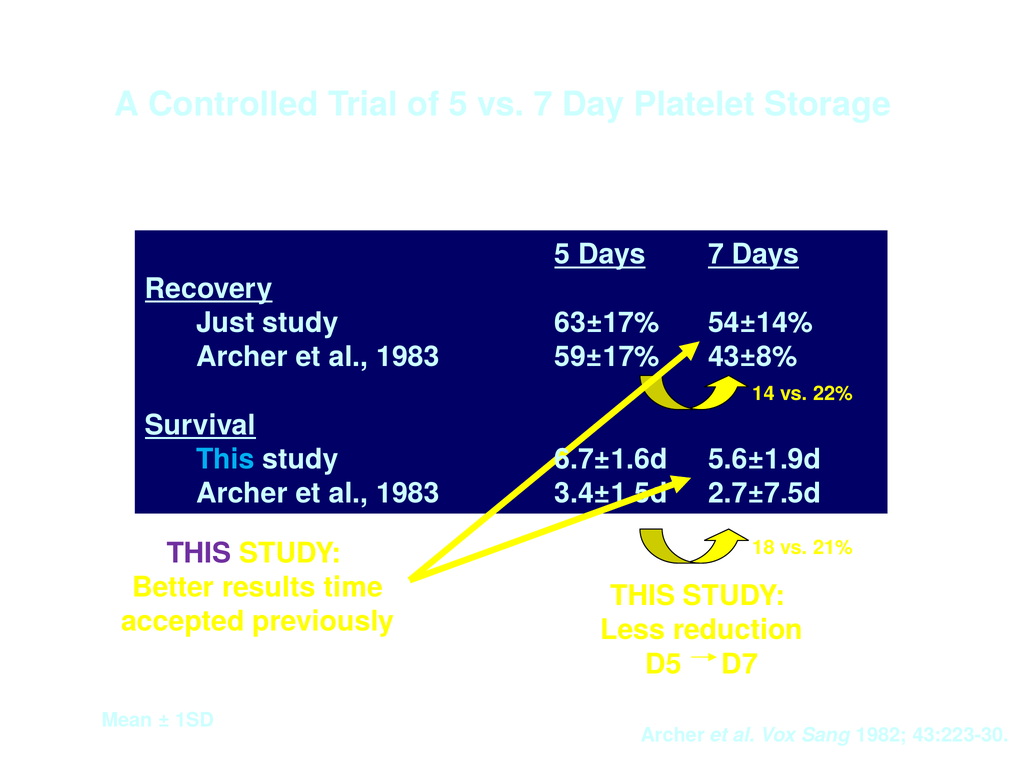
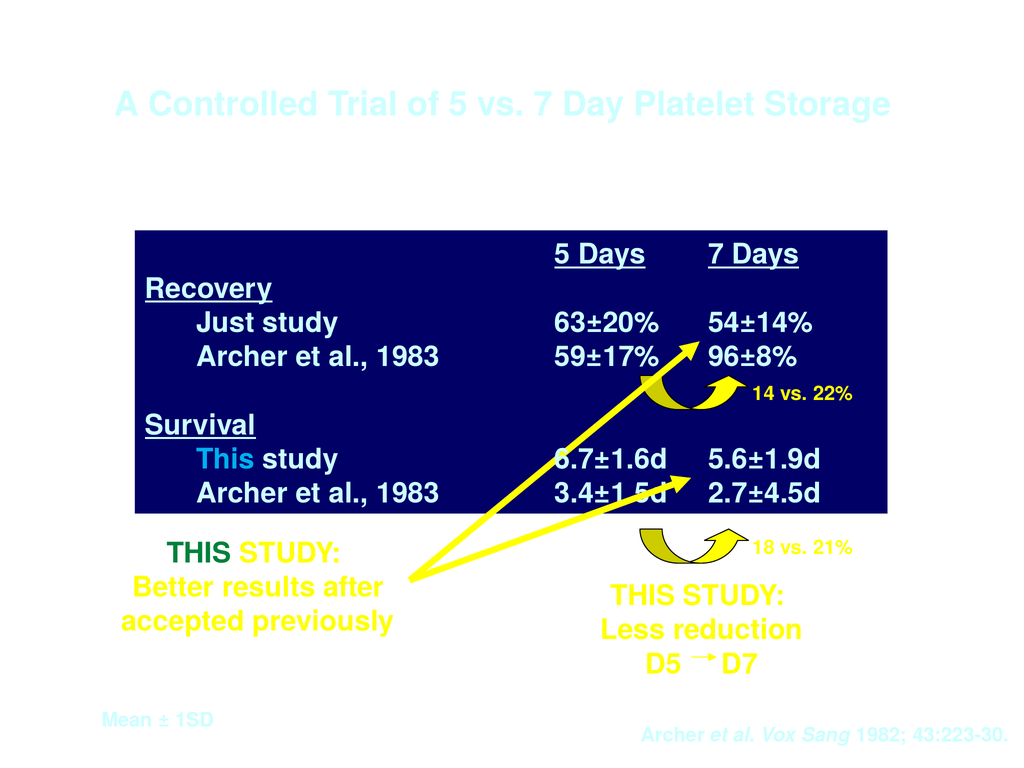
63±17%: 63±17% -> 63±20%
43±8%: 43±8% -> 96±8%
2.7±7.5d: 2.7±7.5d -> 2.7±4.5d
THIS at (199, 553) colour: purple -> green
time: time -> after
